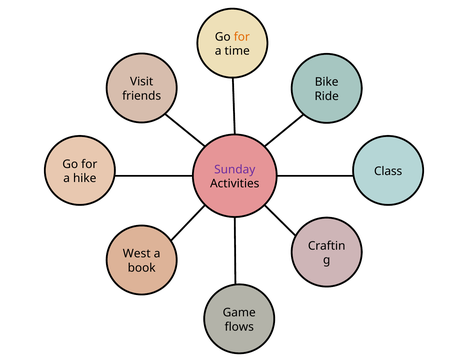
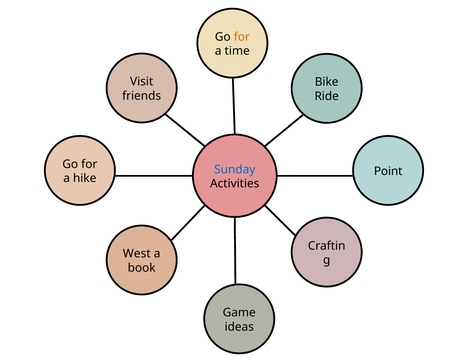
Sunday colour: purple -> blue
Class: Class -> Point
flows: flows -> ideas
